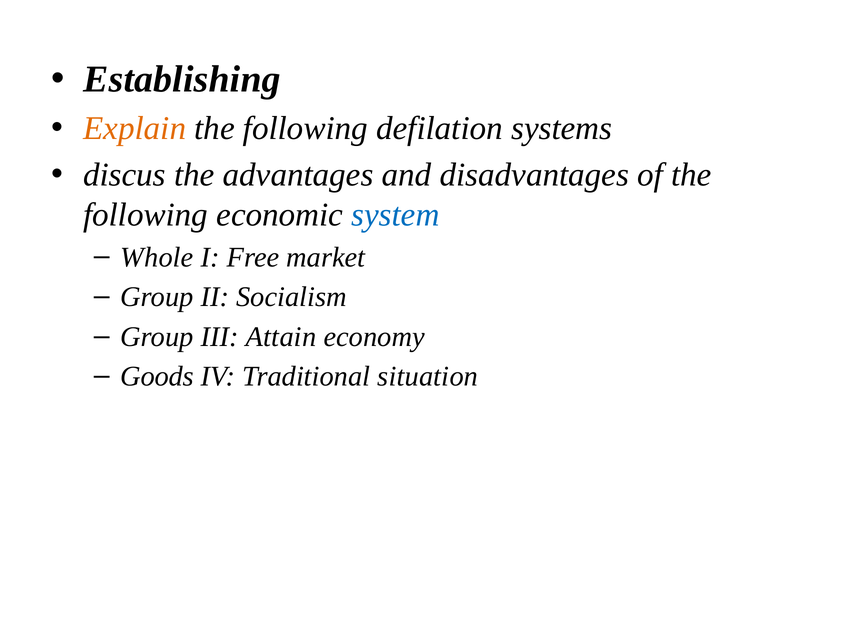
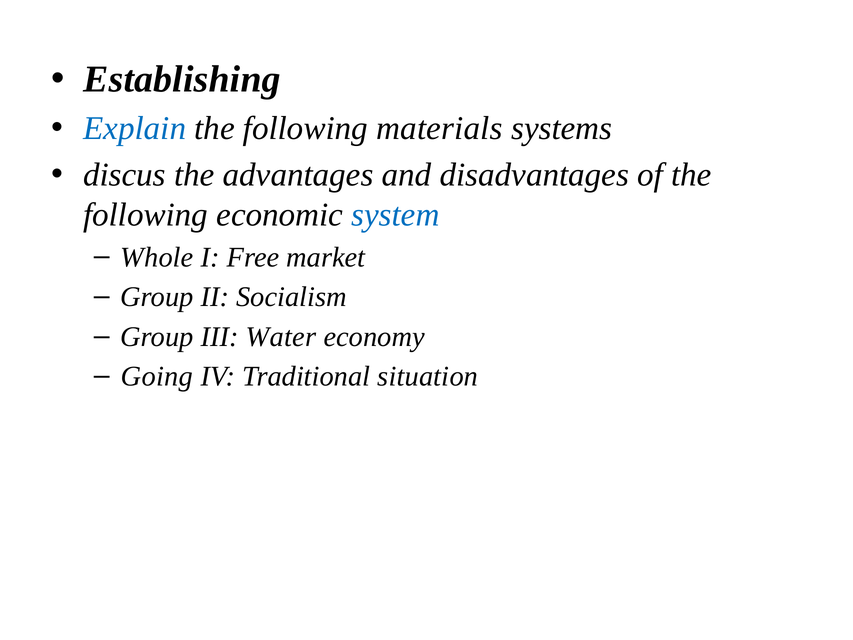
Explain colour: orange -> blue
defilation: defilation -> materials
Attain: Attain -> Water
Goods: Goods -> Going
